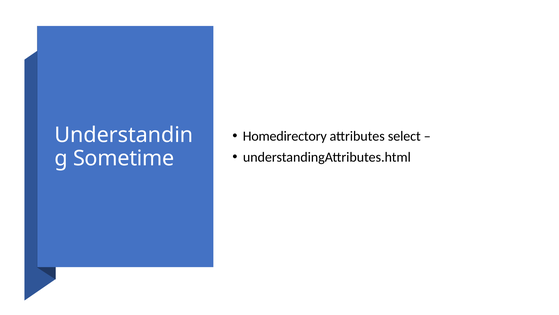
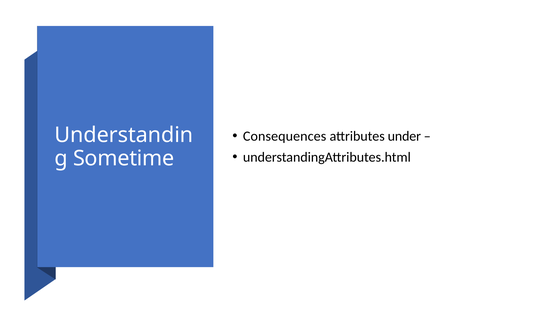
Homedirectory: Homedirectory -> Consequences
select: select -> under
